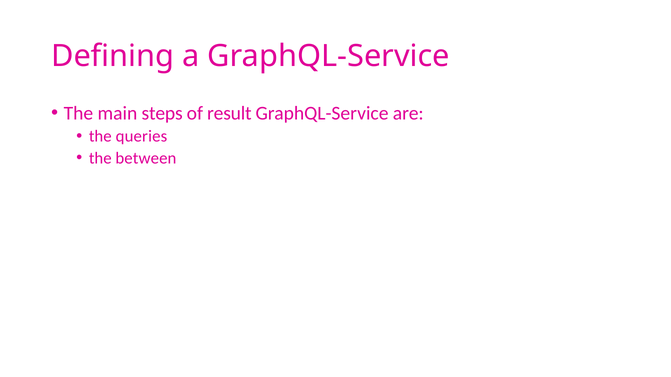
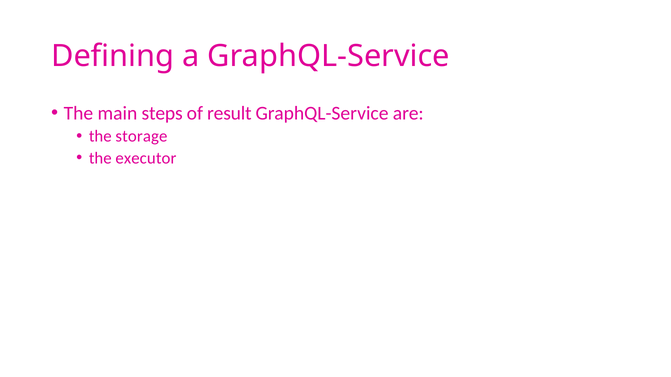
queries: queries -> storage
between: between -> executor
